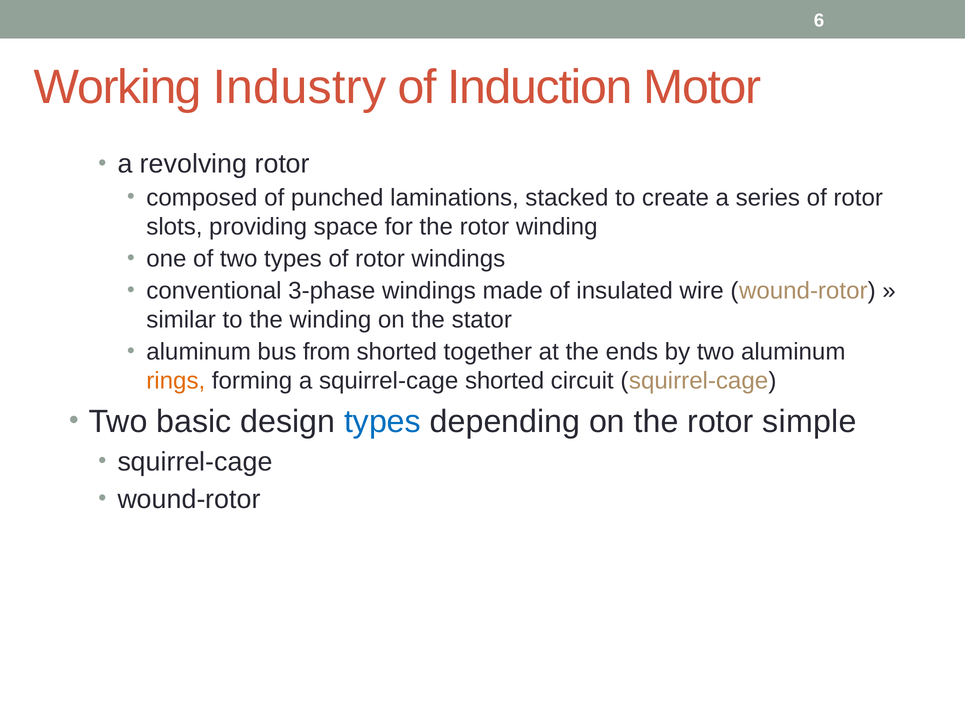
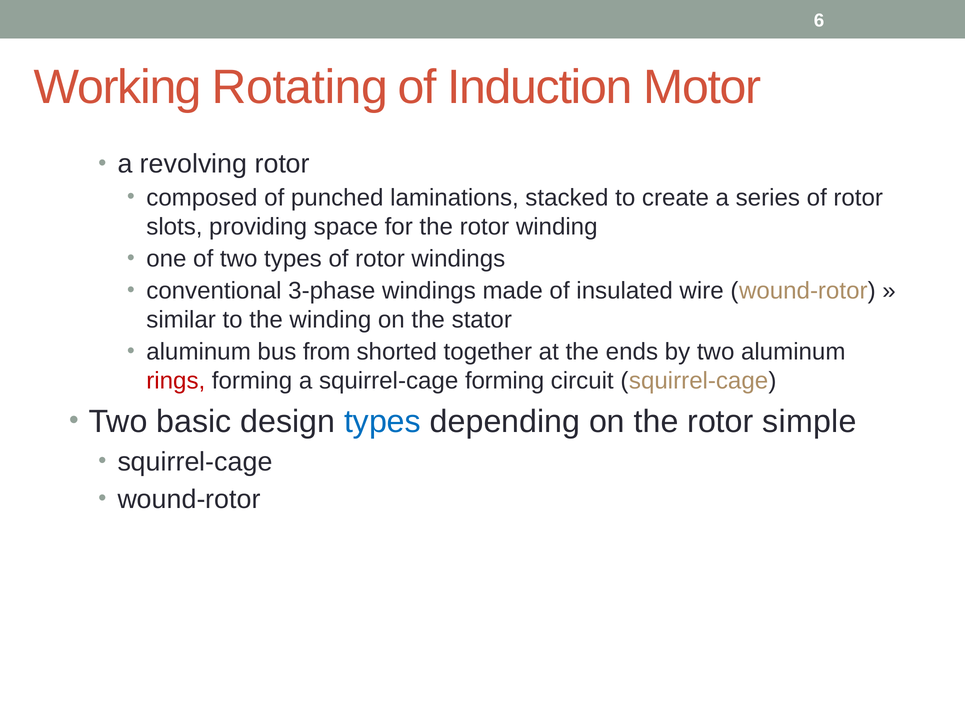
Industry: Industry -> Rotating
rings colour: orange -> red
squirrel-cage shorted: shorted -> forming
